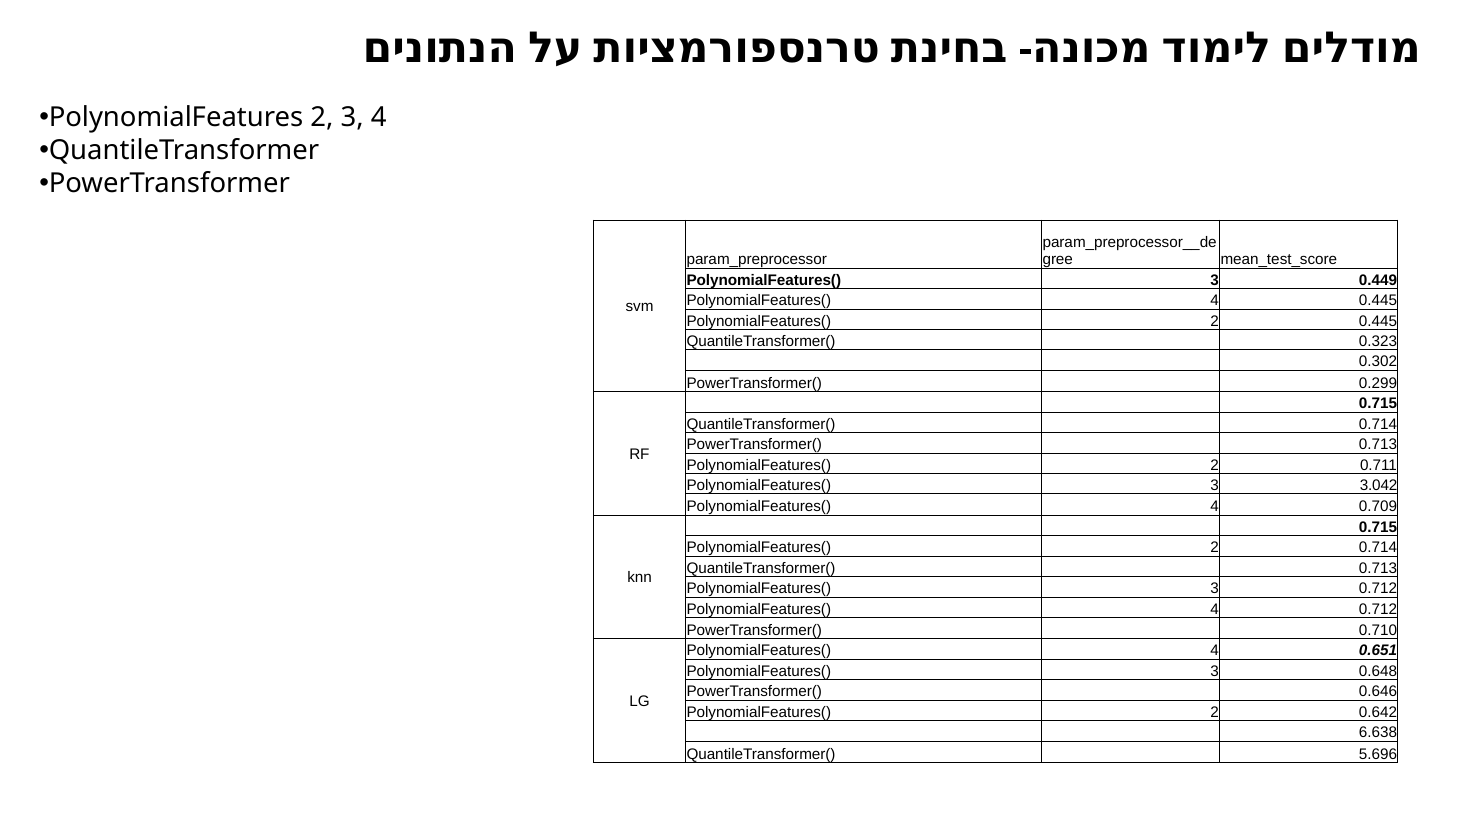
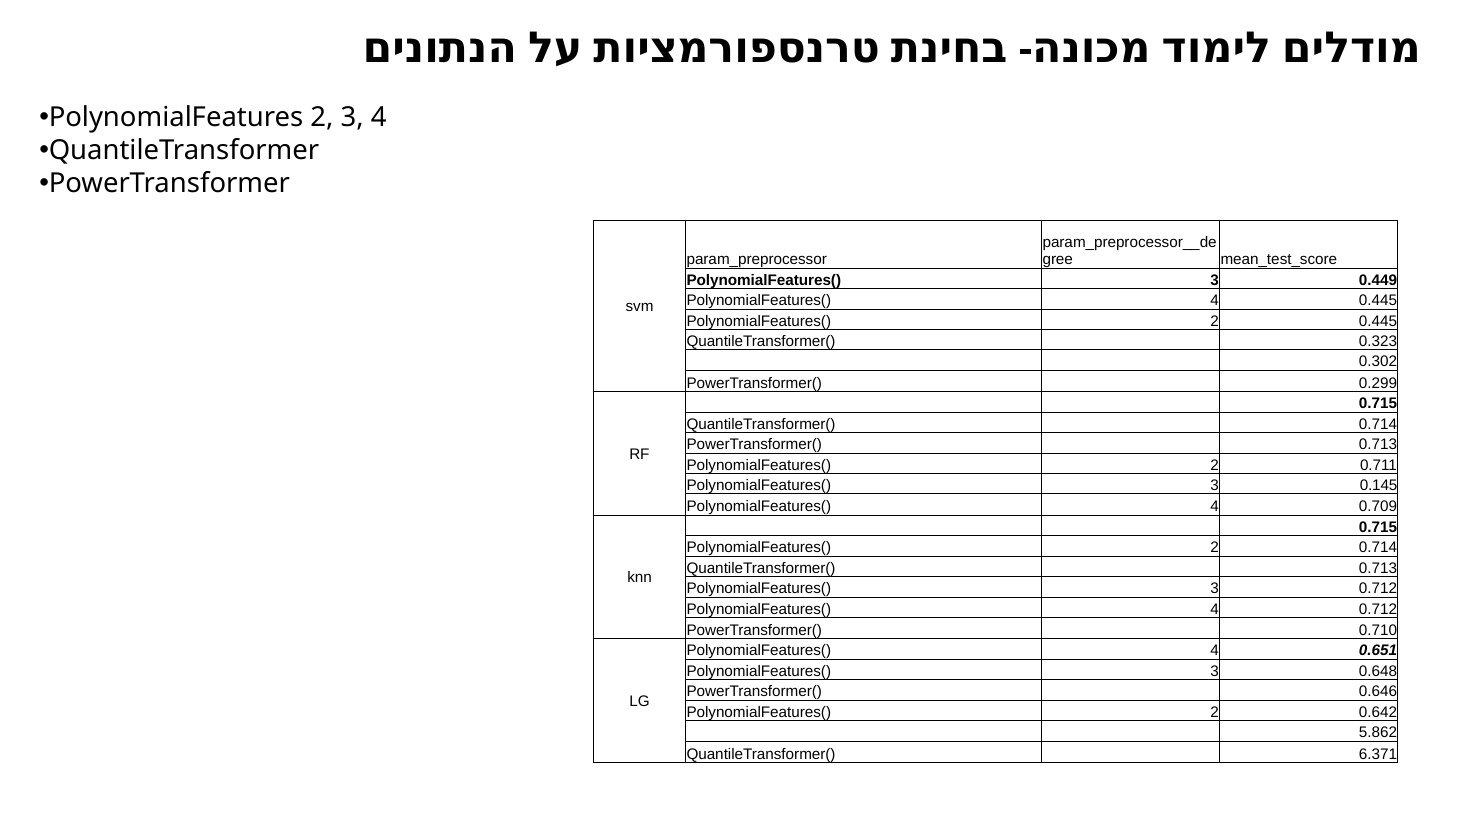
3.042: 3.042 -> 0.145
6.638: 6.638 -> 5.862
5.696: 5.696 -> 6.371
